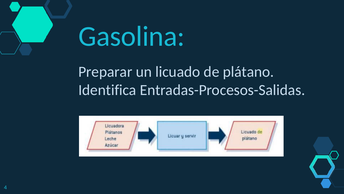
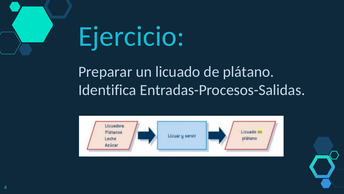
Gasolina: Gasolina -> Ejercicio
